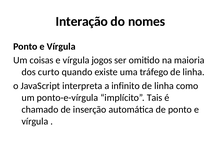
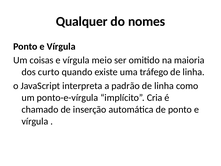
Interação: Interação -> Qualquer
jogos: jogos -> meio
infinito: infinito -> padrão
Tais: Tais -> Cria
